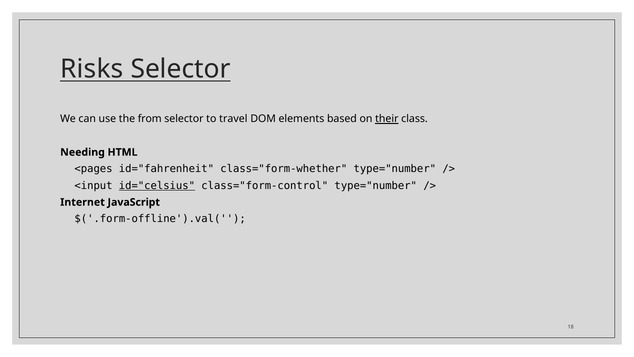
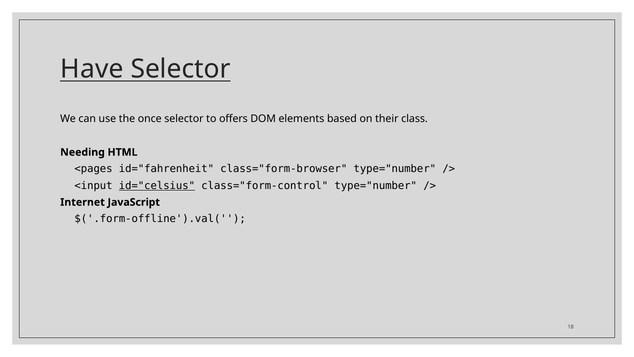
Risks: Risks -> Have
from: from -> once
travel: travel -> offers
their underline: present -> none
class="form-whether: class="form-whether -> class="form-browser
